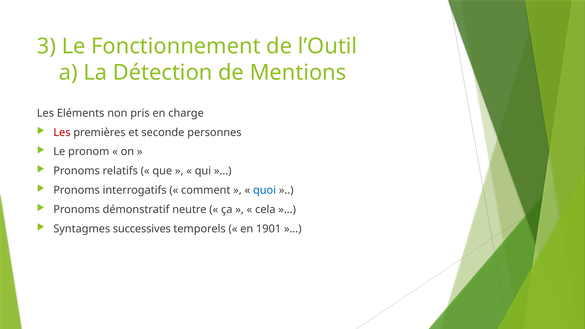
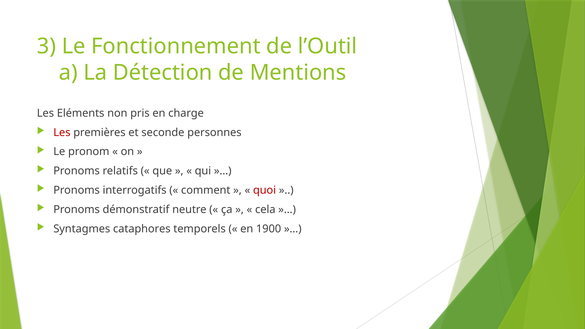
quoi colour: blue -> red
successives: successives -> cataphores
1901: 1901 -> 1900
